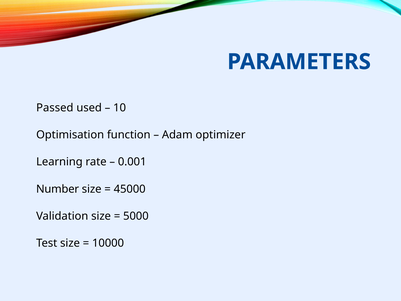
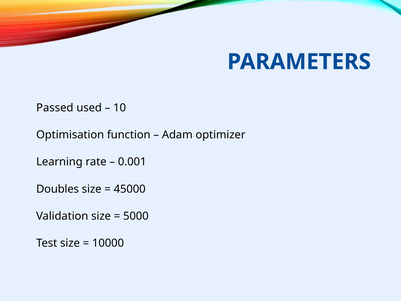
Number: Number -> Doubles
